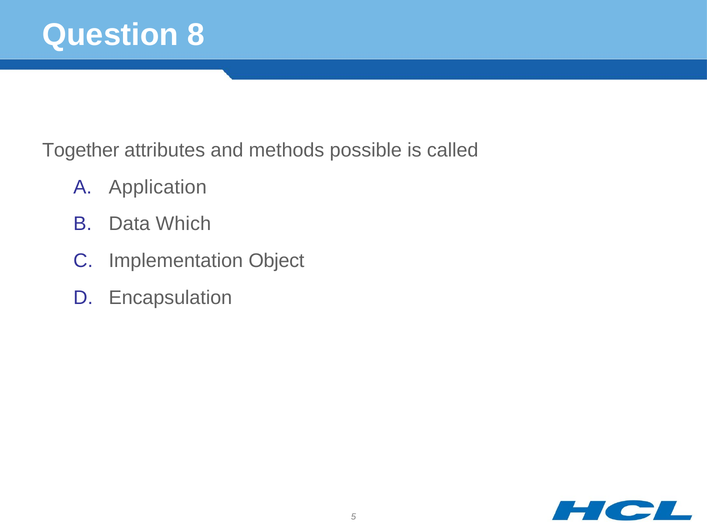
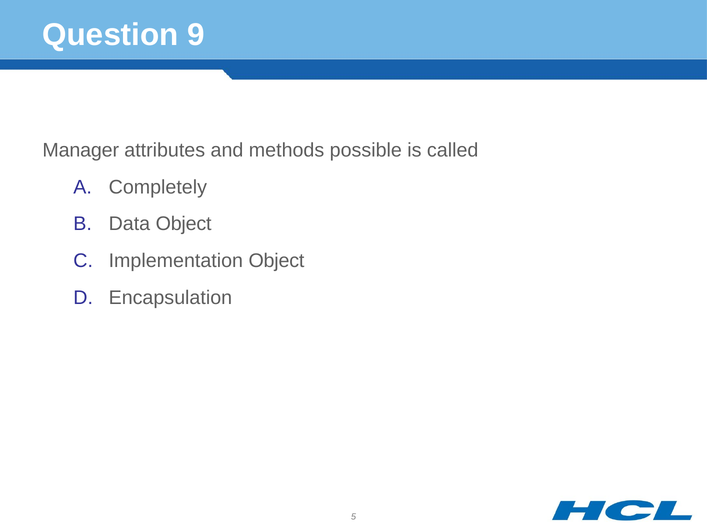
8: 8 -> 9
Together: Together -> Manager
Application: Application -> Completely
Data Which: Which -> Object
